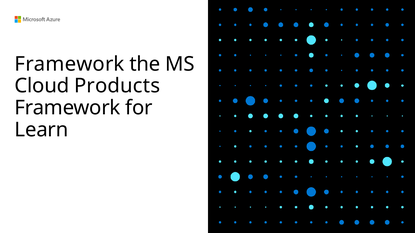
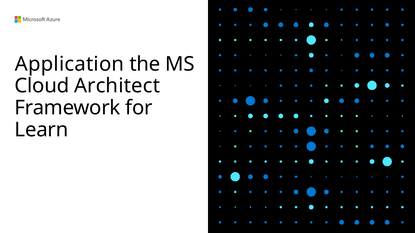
Framework at (70, 64): Framework -> Application
Products: Products -> Architect
